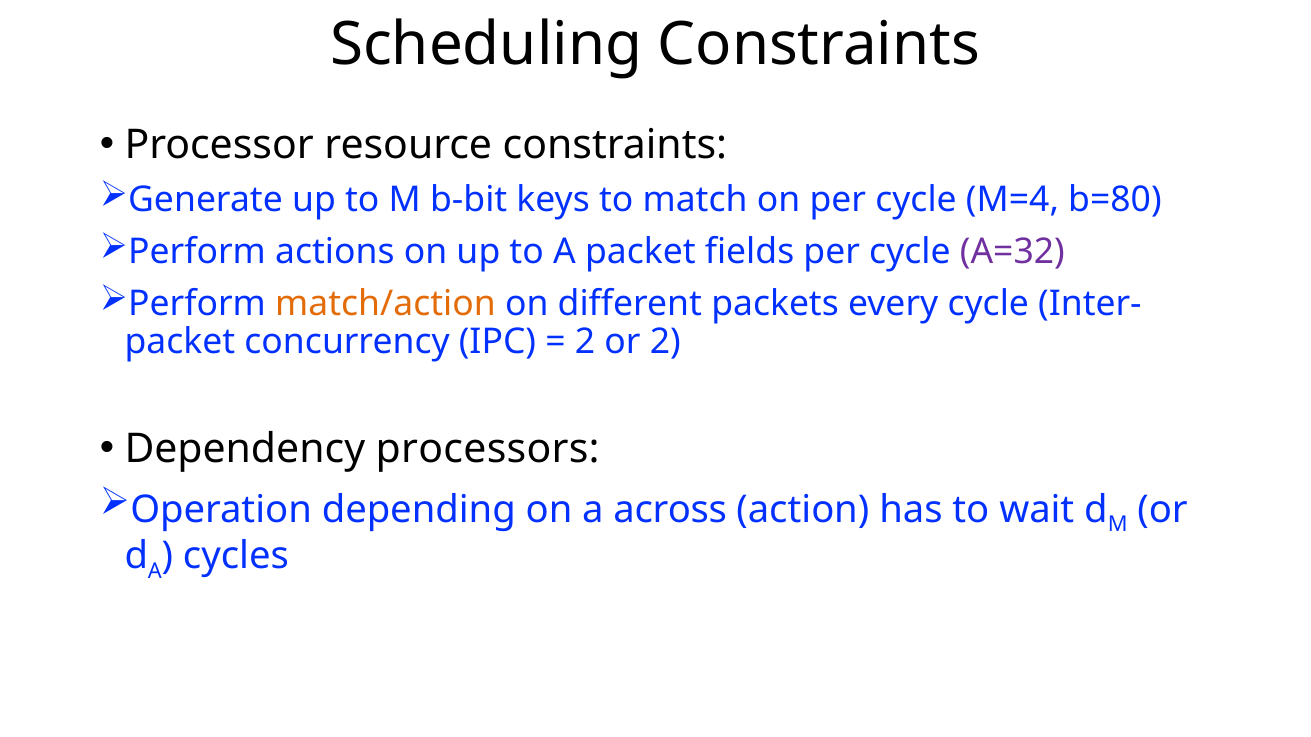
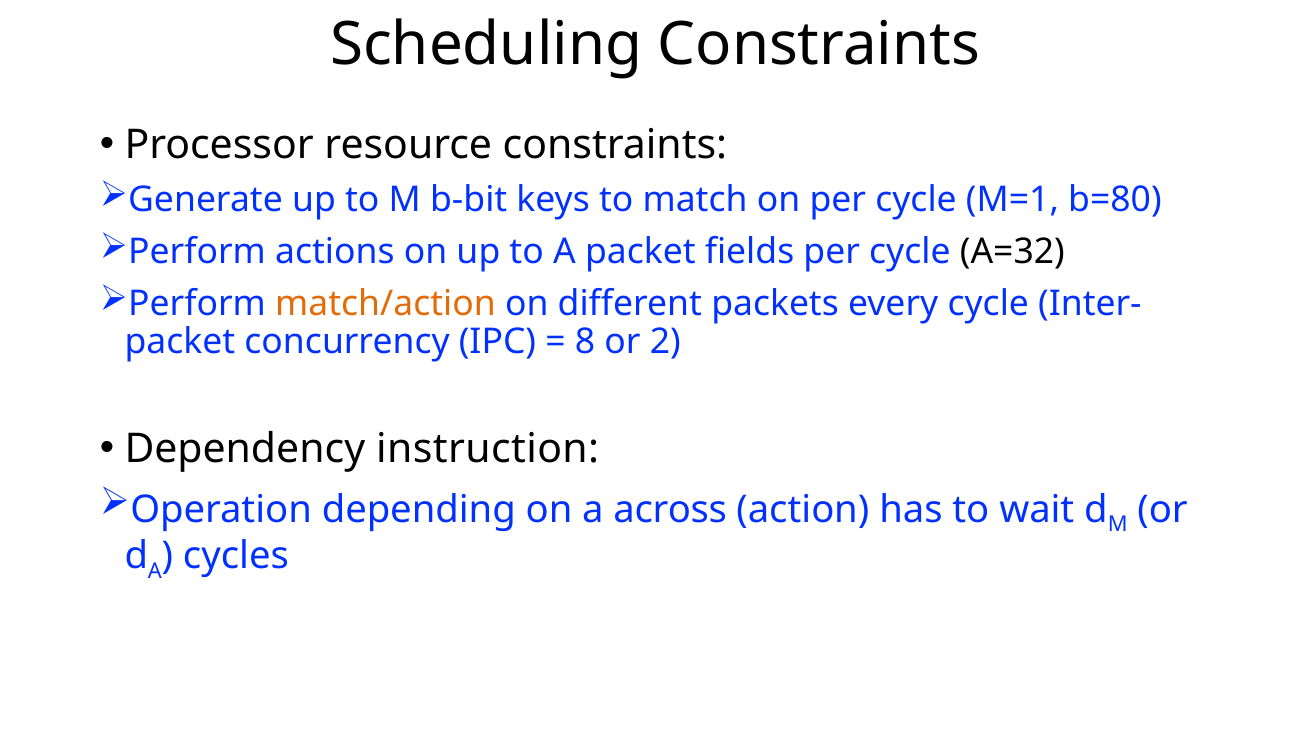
M=4: M=4 -> M=1
A=32 colour: purple -> black
2 at (585, 342): 2 -> 8
processors: processors -> instruction
